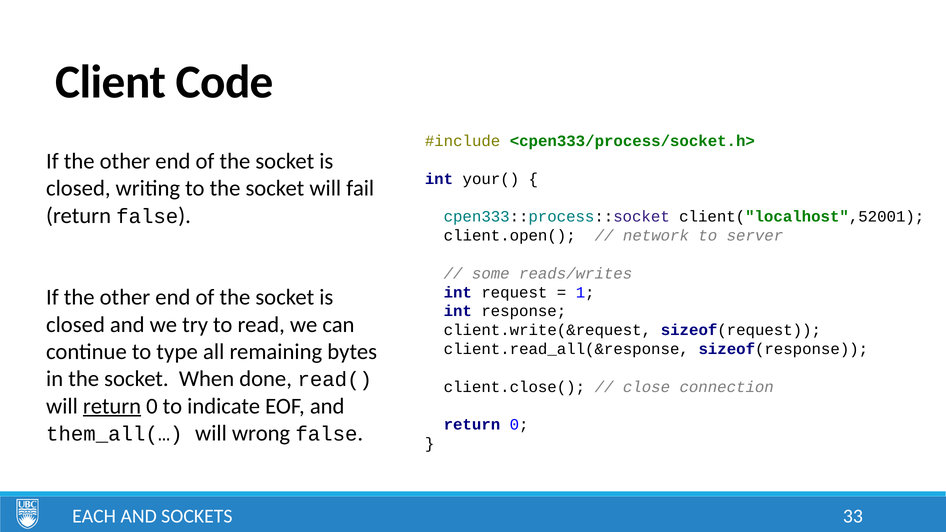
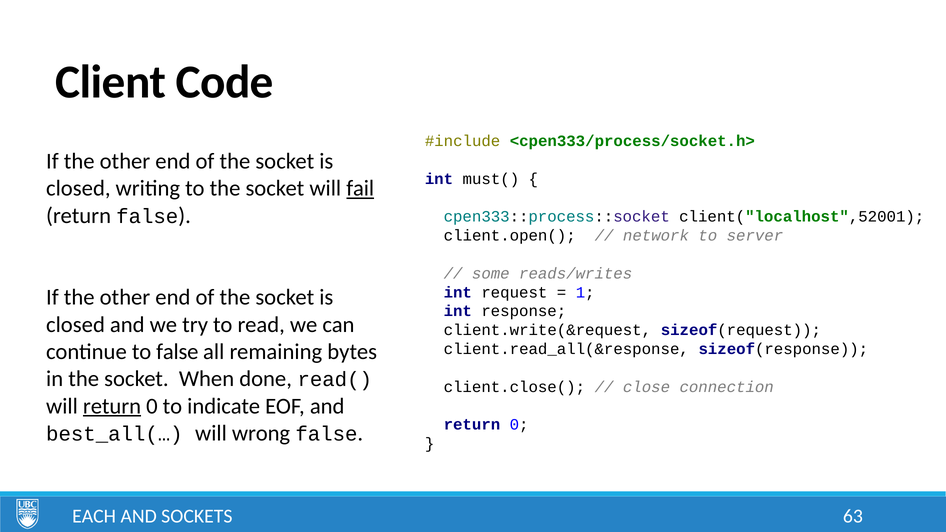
your(: your( -> must(
fail underline: none -> present
to type: type -> false
them_all(…: them_all(… -> best_all(…
33: 33 -> 63
